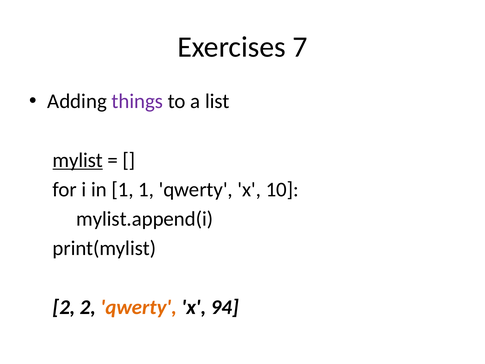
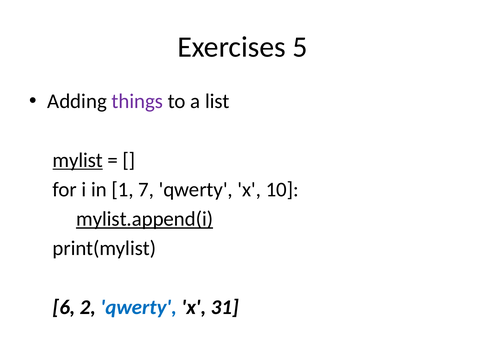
7: 7 -> 5
1 1: 1 -> 7
mylist.append(i underline: none -> present
2 at (64, 307): 2 -> 6
qwerty at (139, 307) colour: orange -> blue
94: 94 -> 31
